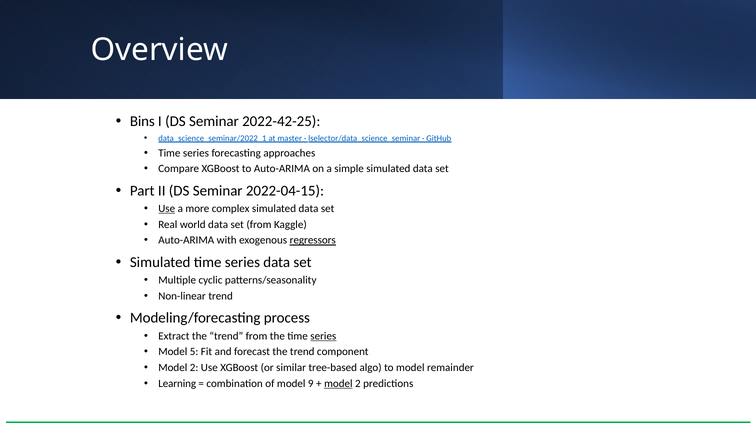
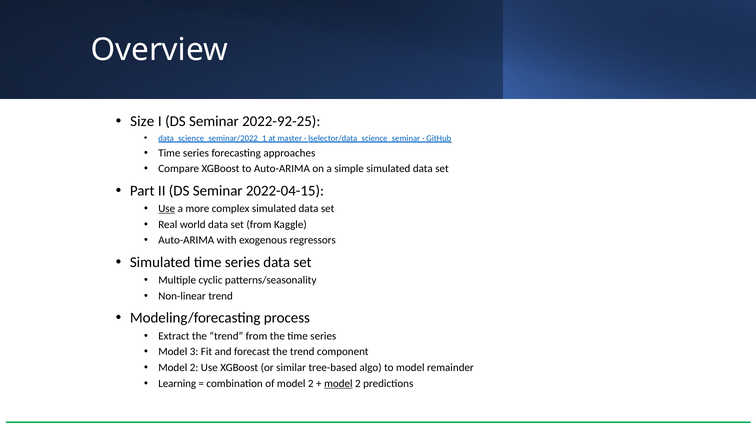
Bins: Bins -> Size
2022-42-25: 2022-42-25 -> 2022-92-25
regressors underline: present -> none
series at (323, 336) underline: present -> none
5: 5 -> 3
of model 9: 9 -> 2
